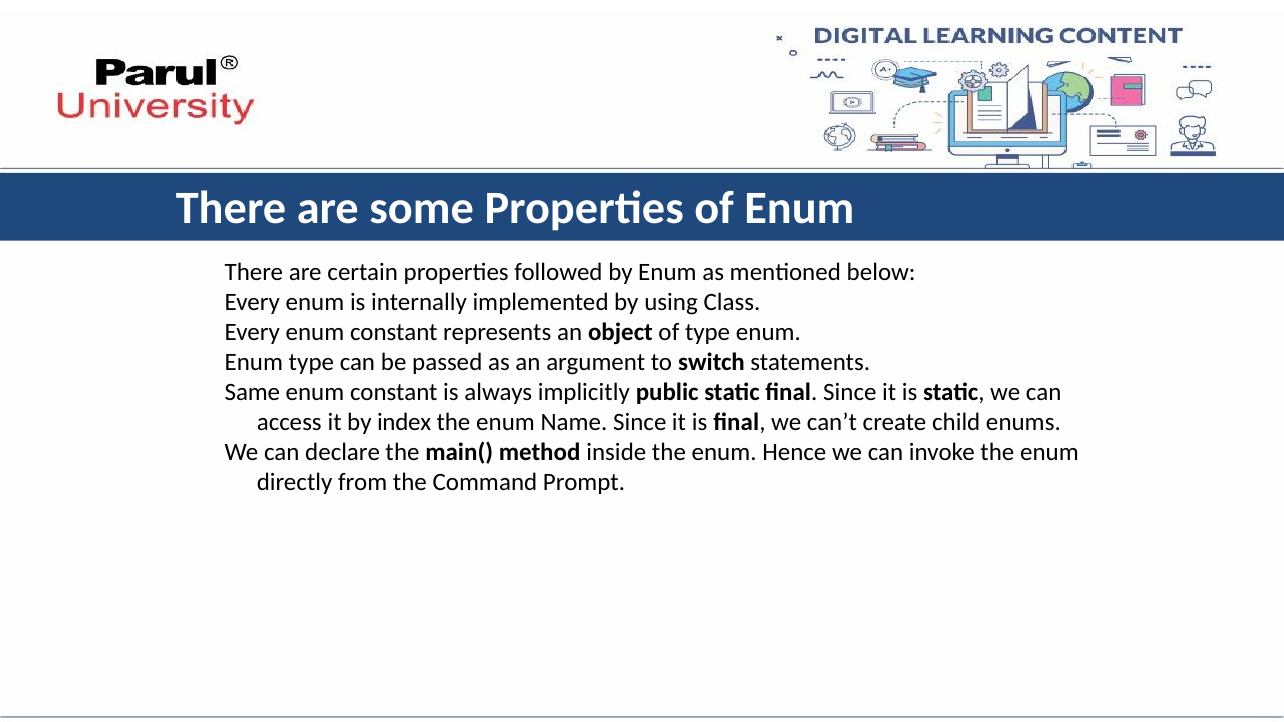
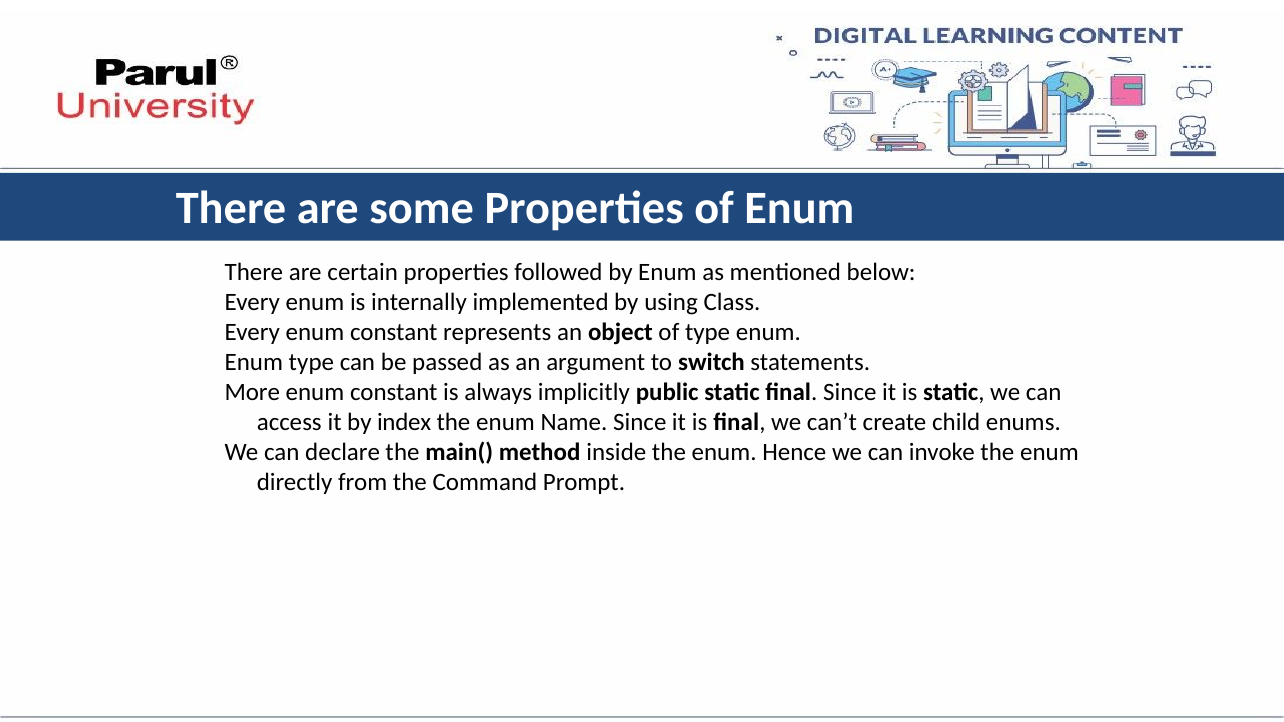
Same: Same -> More
